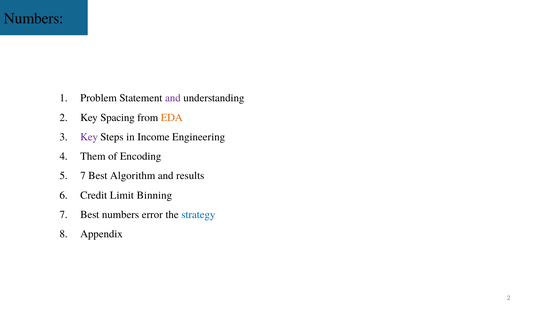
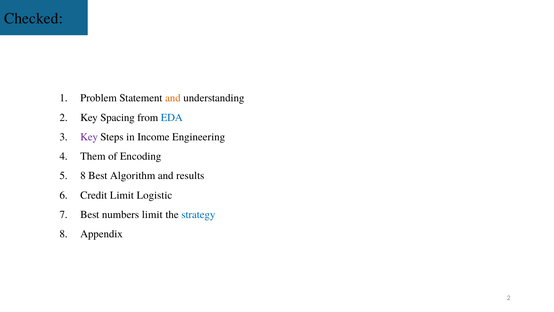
Numbers at (34, 18): Numbers -> Checked
and at (173, 98) colour: purple -> orange
EDA colour: orange -> blue
7 at (83, 176): 7 -> 8
Binning: Binning -> Logistic
numbers error: error -> limit
